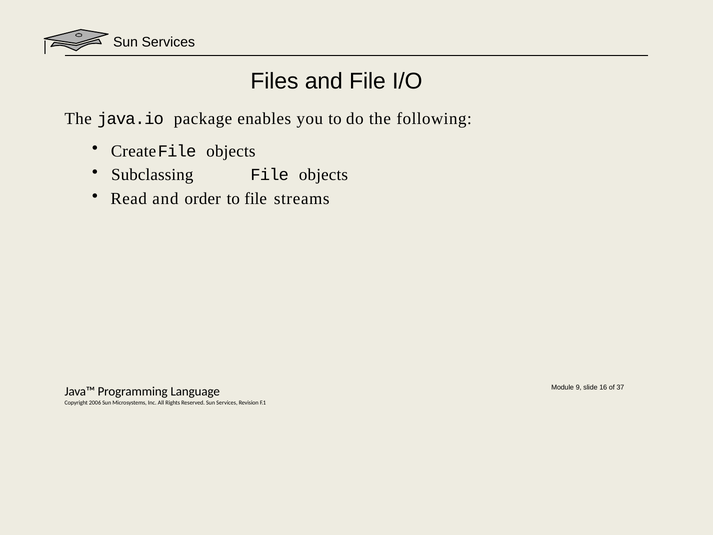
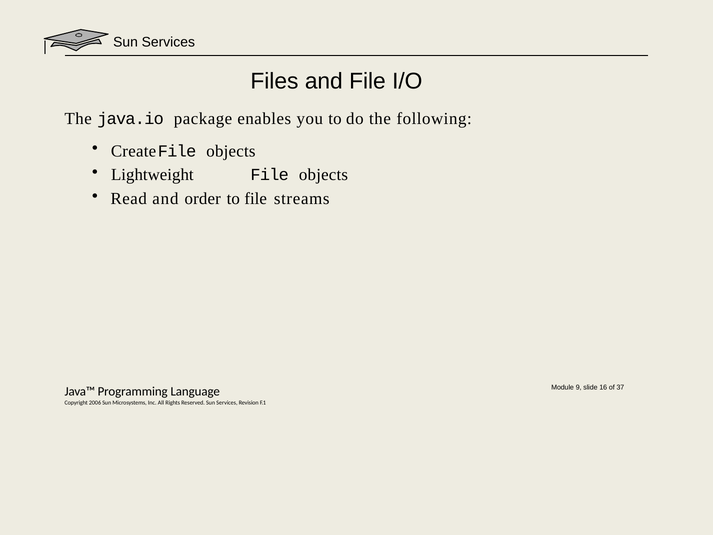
Subclassing: Subclassing -> Lightweight
